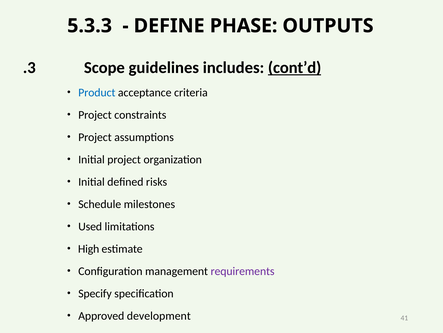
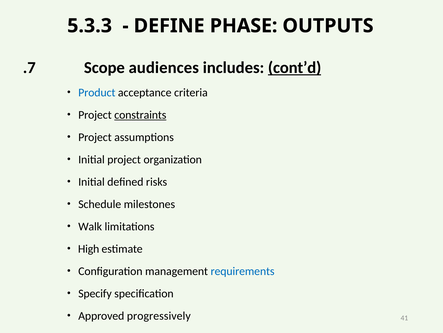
.3: .3 -> .7
guidelines: guidelines -> audiences
constraints underline: none -> present
Used: Used -> Walk
requirements colour: purple -> blue
development: development -> progressively
